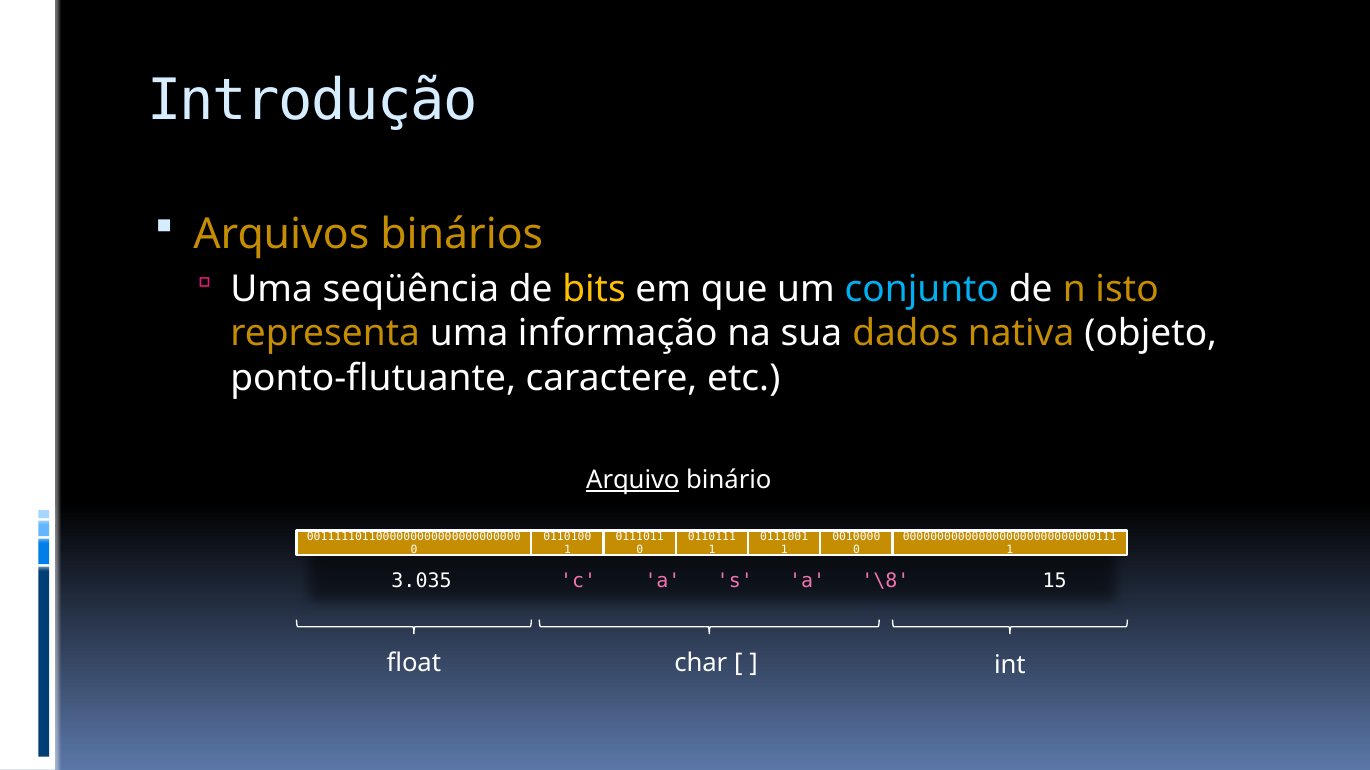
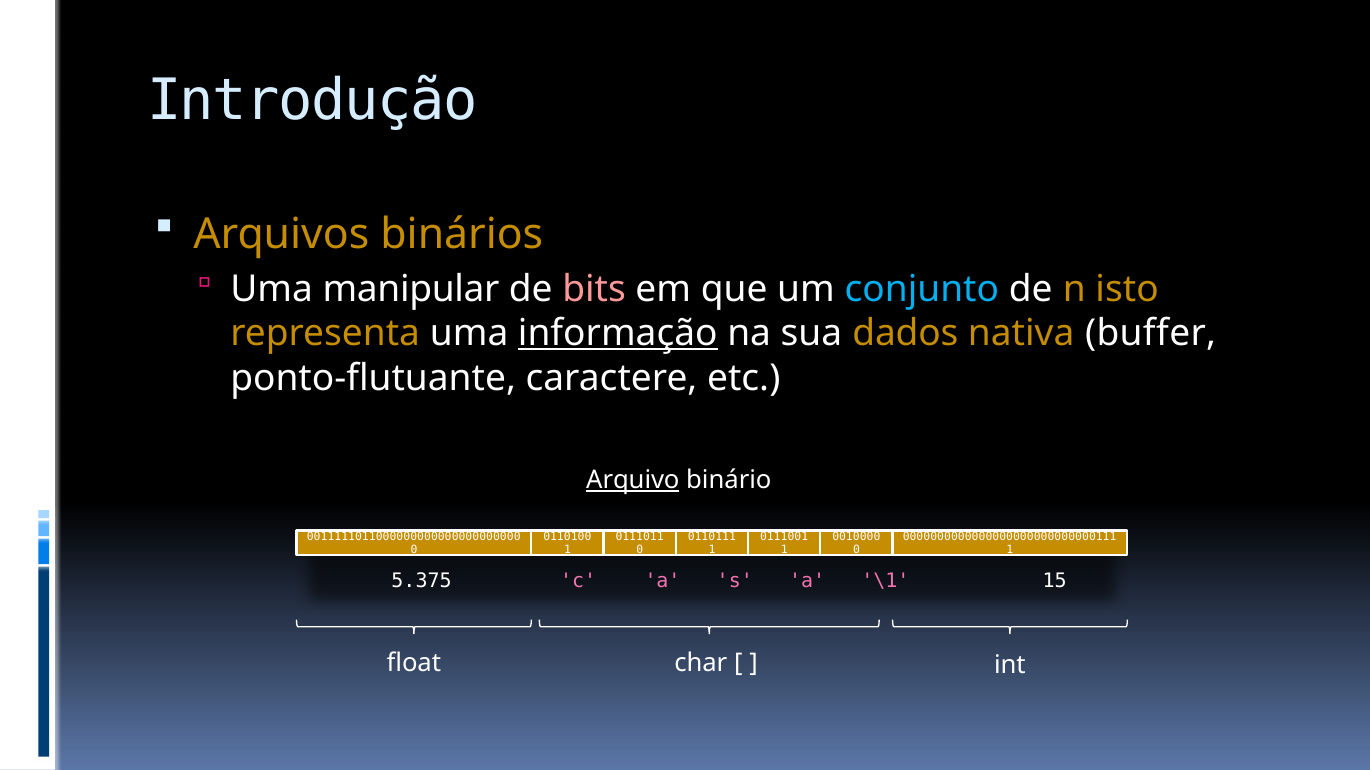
seqüência: seqüência -> manipular
bits colour: yellow -> pink
informação underline: none -> present
objeto: objeto -> buffer
3.035: 3.035 -> 5.375
\8: \8 -> \1
